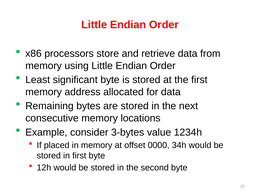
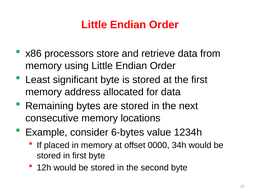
3-bytes: 3-bytes -> 6-bytes
